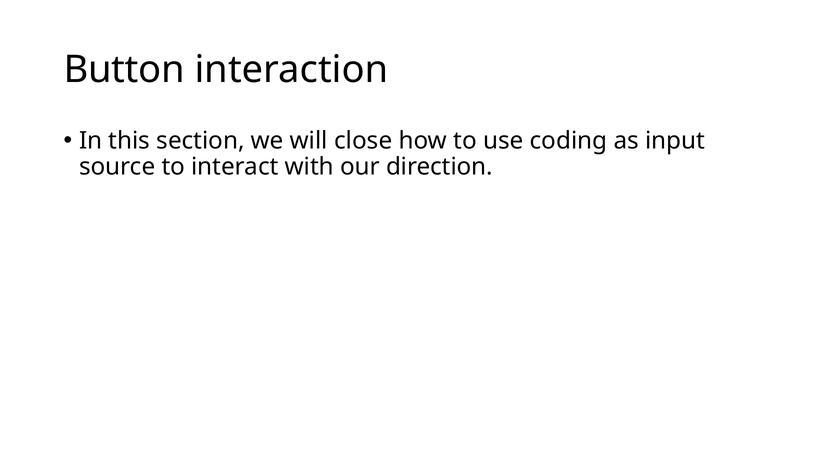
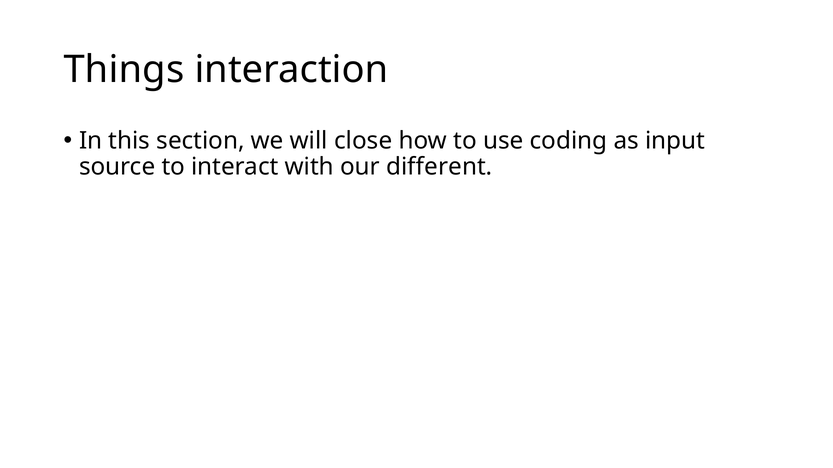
Button: Button -> Things
direction: direction -> different
